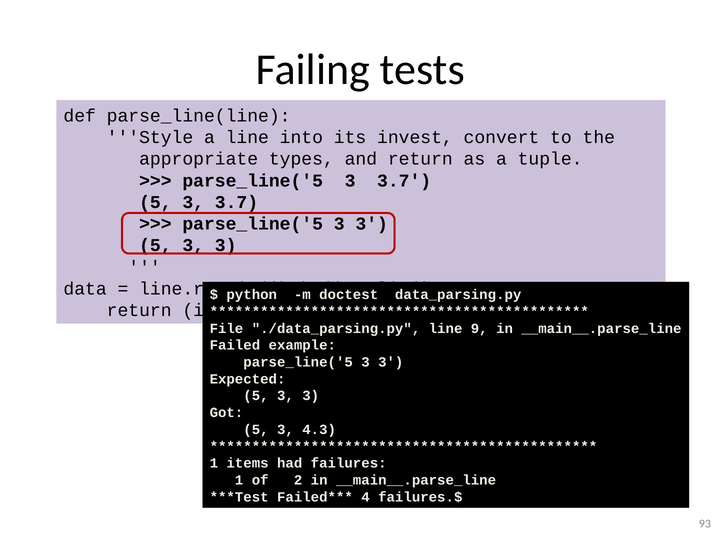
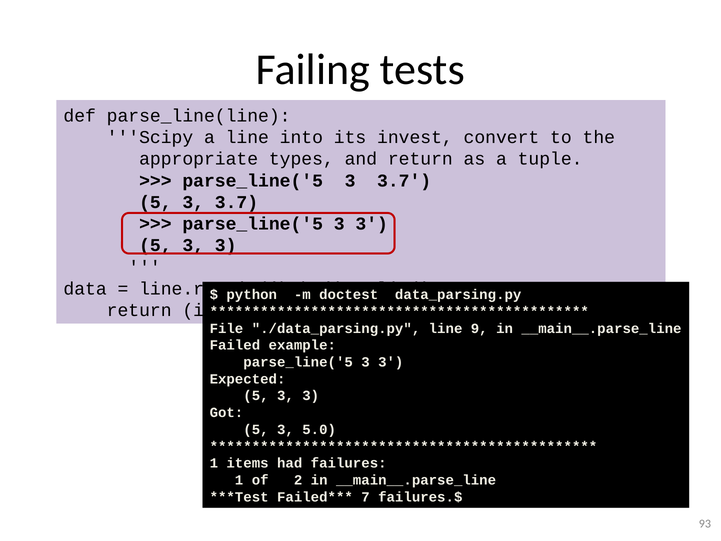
Style: Style -> Scipy
4.3: 4.3 -> 5.0
4: 4 -> 7
